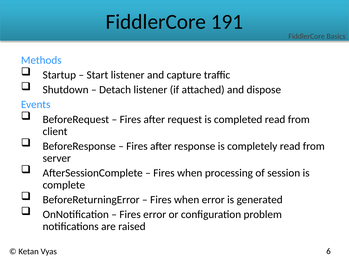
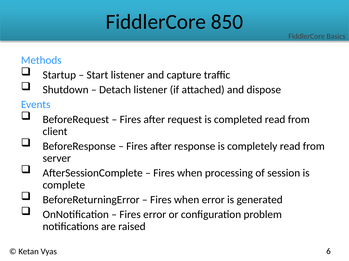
191: 191 -> 850
